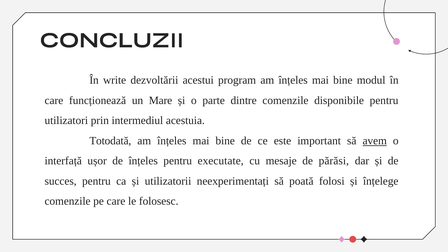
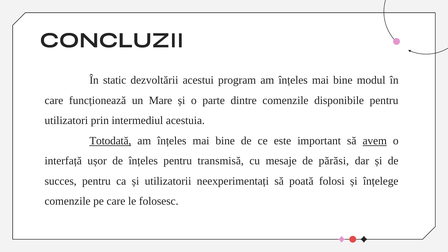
write: write -> static
Totodată underline: none -> present
executate: executate -> transmisă
